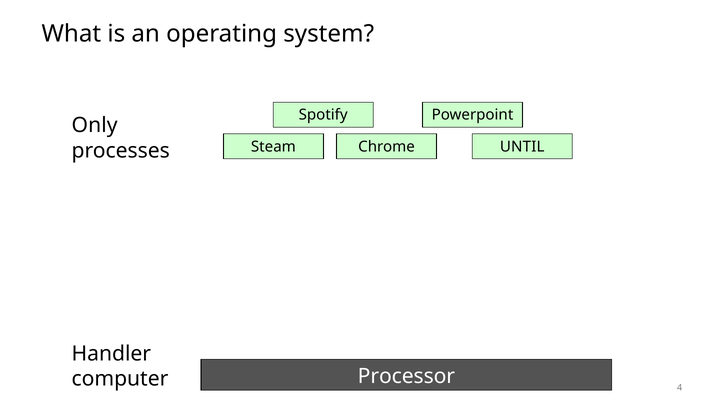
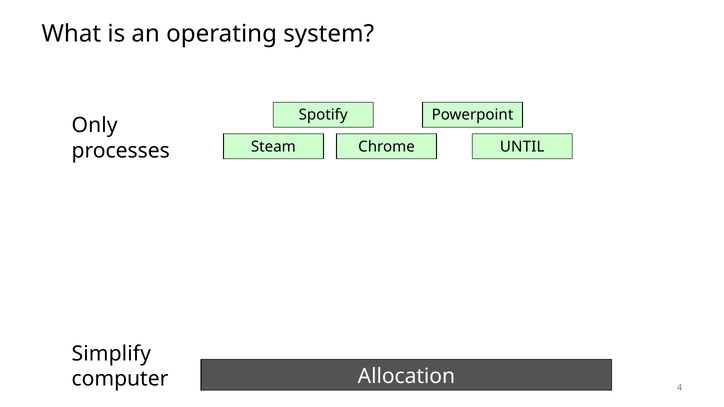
Handler: Handler -> Simplify
Processor: Processor -> Allocation
